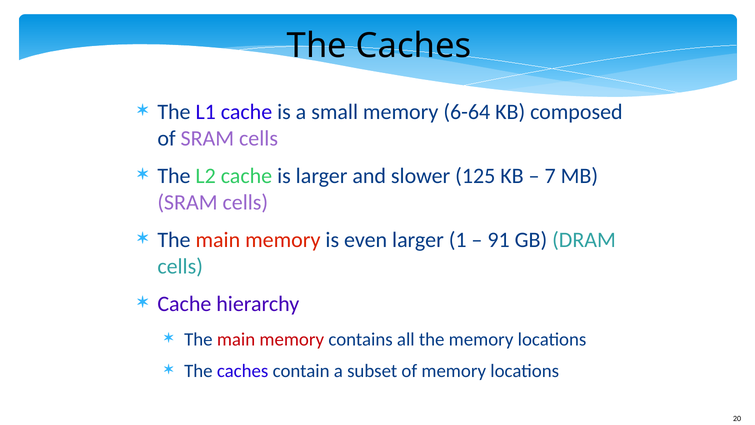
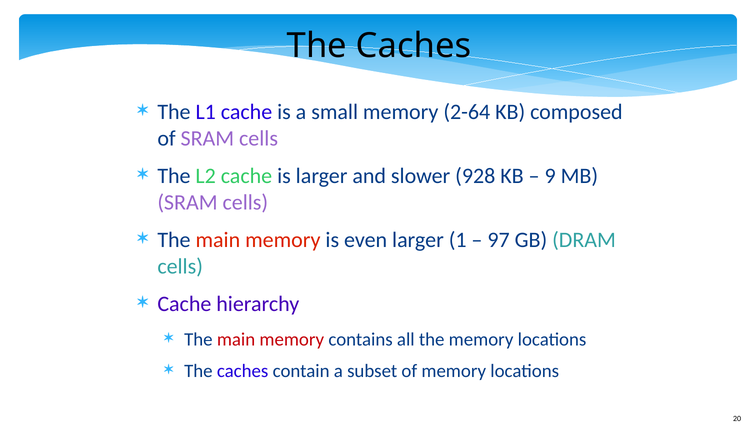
6-64: 6-64 -> 2-64
125: 125 -> 928
7: 7 -> 9
91: 91 -> 97
